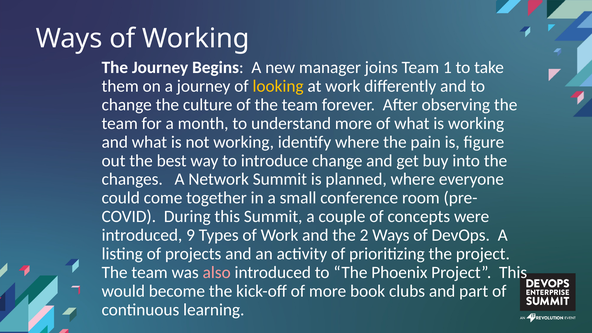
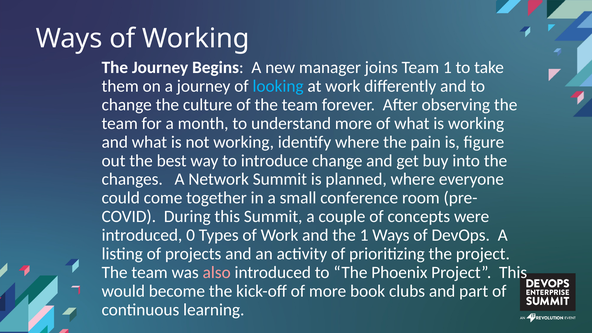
looking colour: yellow -> light blue
9: 9 -> 0
the 2: 2 -> 1
